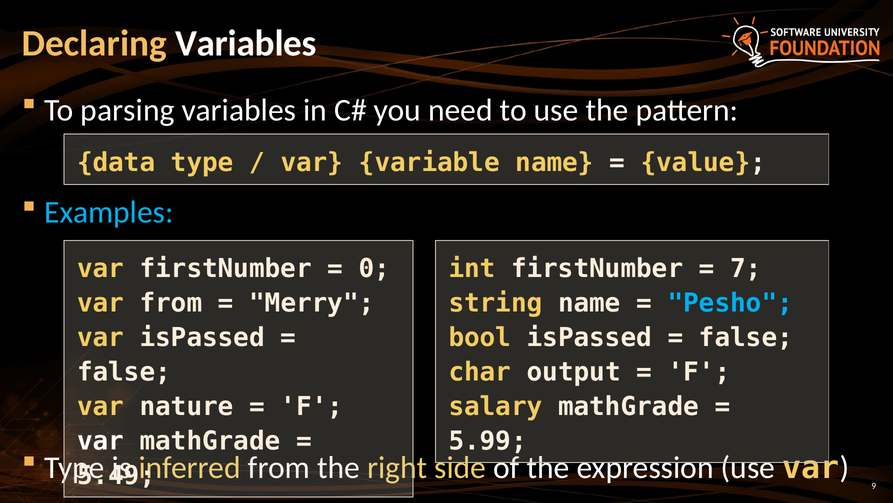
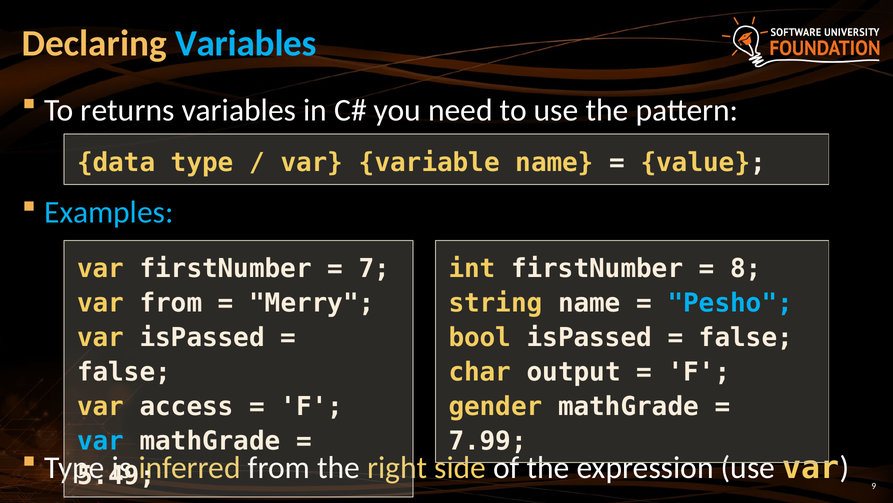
Variables at (246, 43) colour: white -> light blue
parsing: parsing -> returns
0: 0 -> 7
7: 7 -> 8
nature: nature -> access
salary: salary -> gender
var at (101, 440) colour: white -> light blue
5.99: 5.99 -> 7.99
